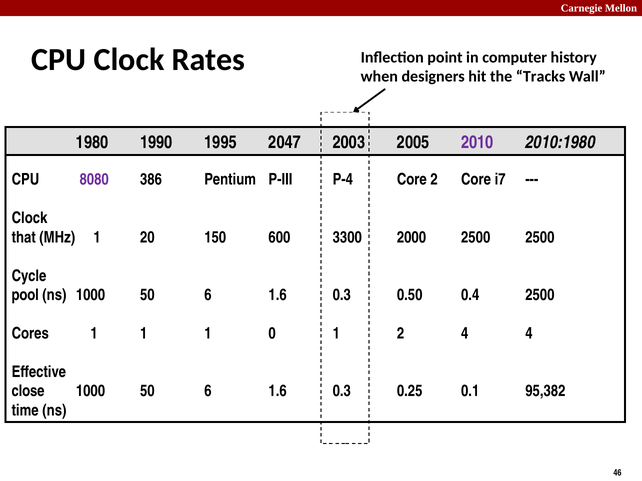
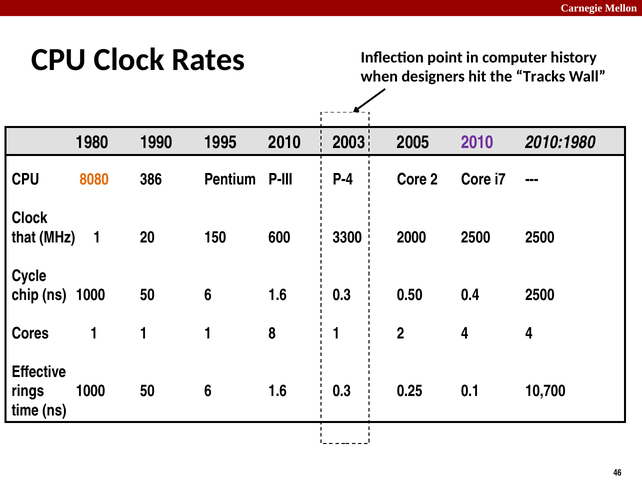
1995 2047: 2047 -> 2010
8080 colour: purple -> orange
pool: pool -> chip
0: 0 -> 8
close: close -> rings
95,382: 95,382 -> 10,700
